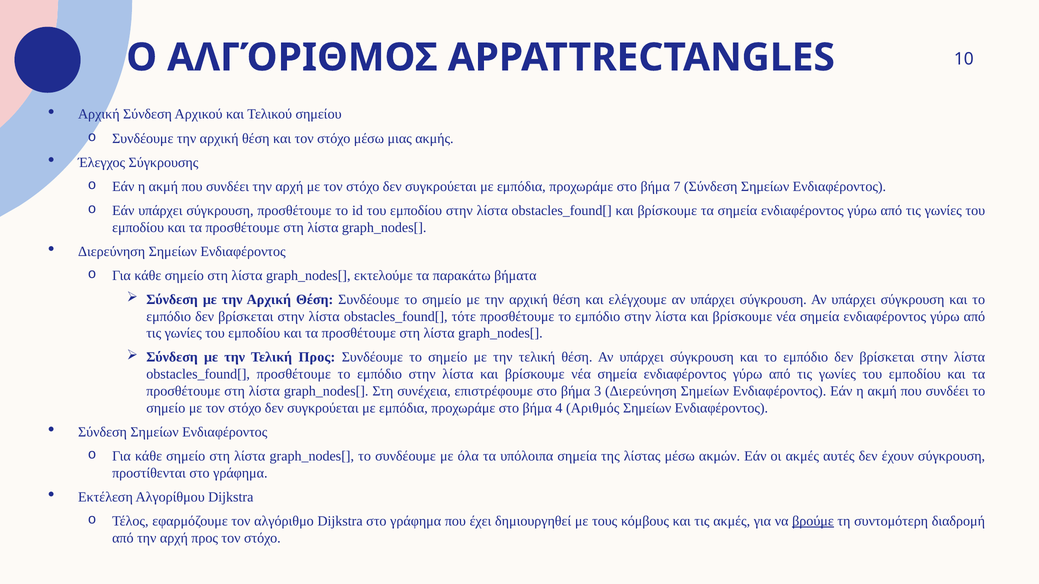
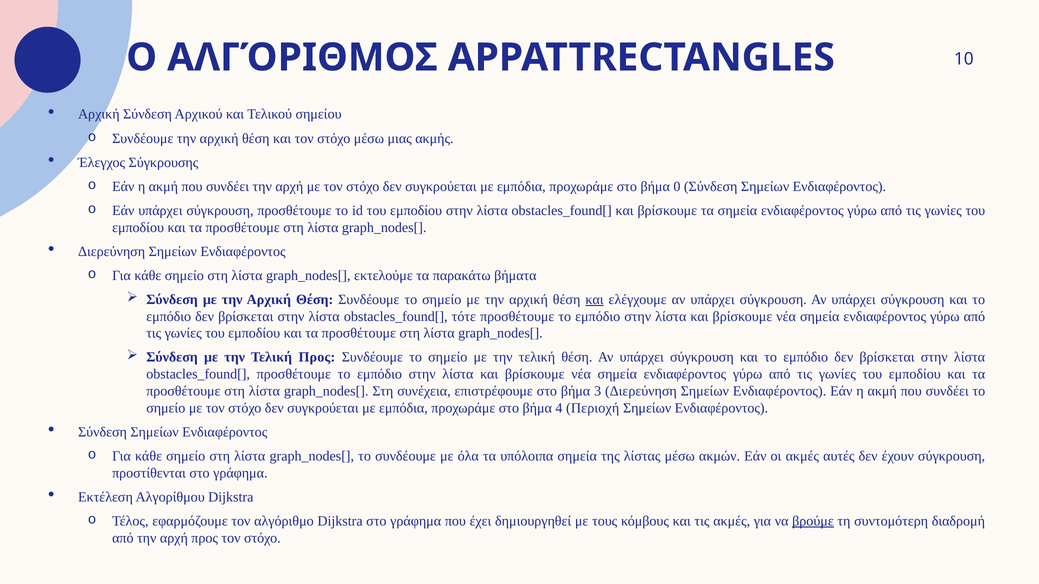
7: 7 -> 0
και at (595, 300) underline: none -> present
Αριθμός: Αριθμός -> Περιοχή
